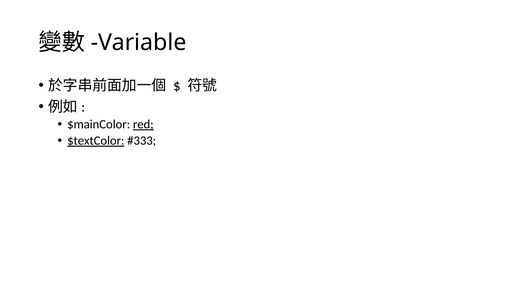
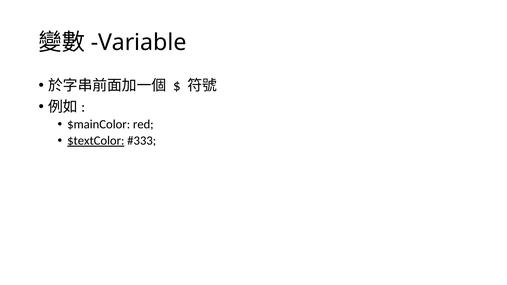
red underline: present -> none
